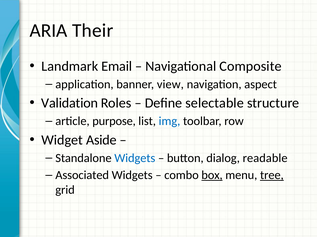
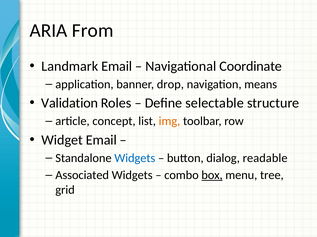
Their: Their -> From
Composite: Composite -> Coordinate
view: view -> drop
aspect: aspect -> means
purpose: purpose -> concept
img colour: blue -> orange
Widget Aside: Aside -> Email
tree underline: present -> none
